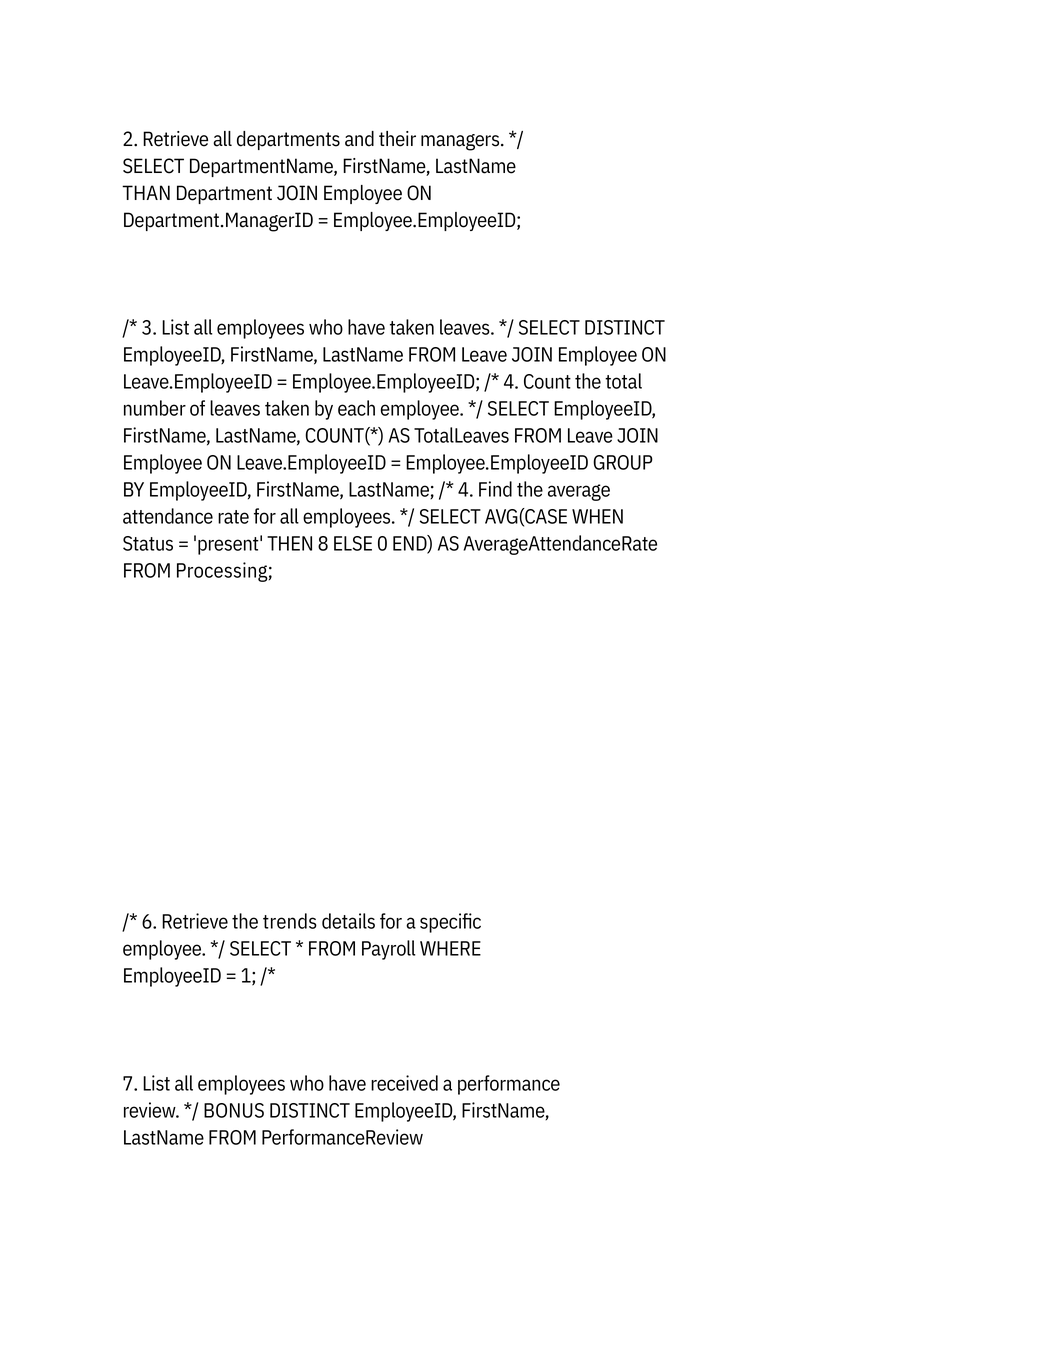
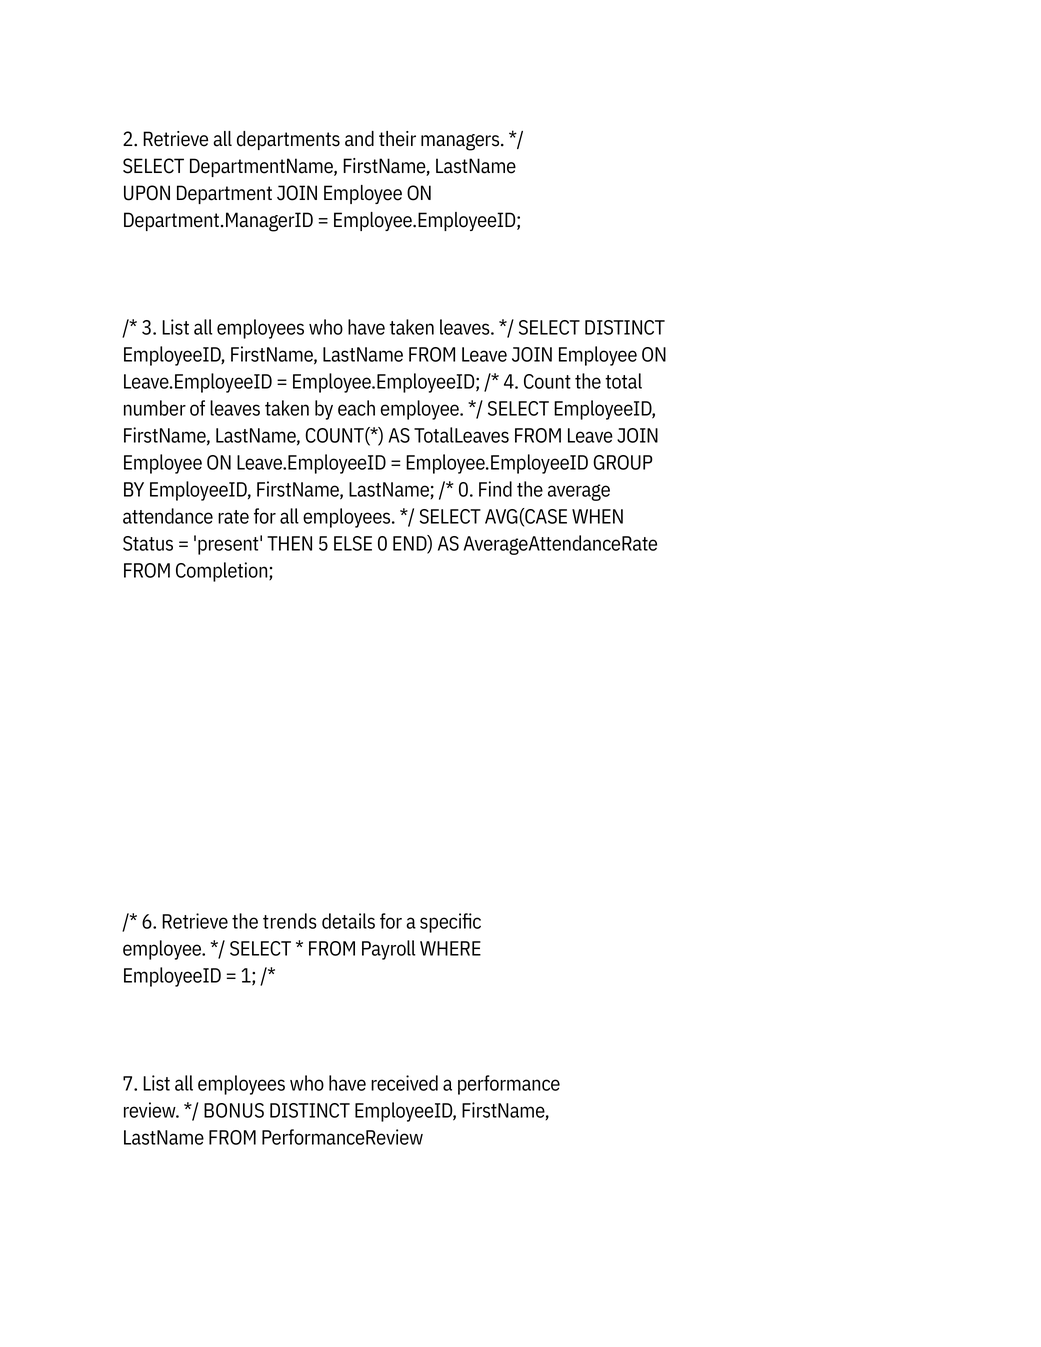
THAN: THAN -> UPON
4 at (466, 490): 4 -> 0
8: 8 -> 5
Processing: Processing -> Completion
